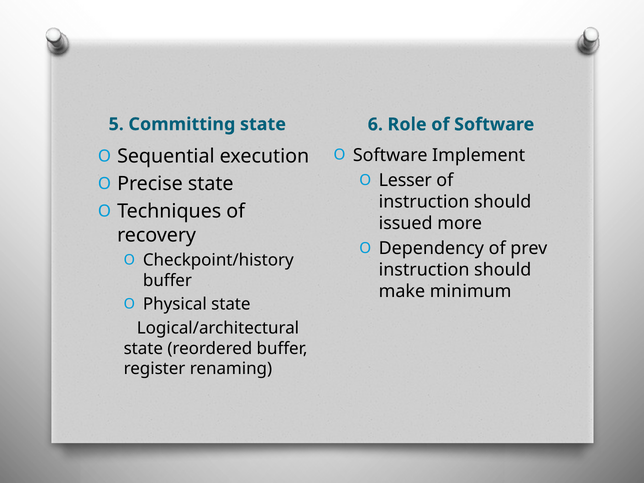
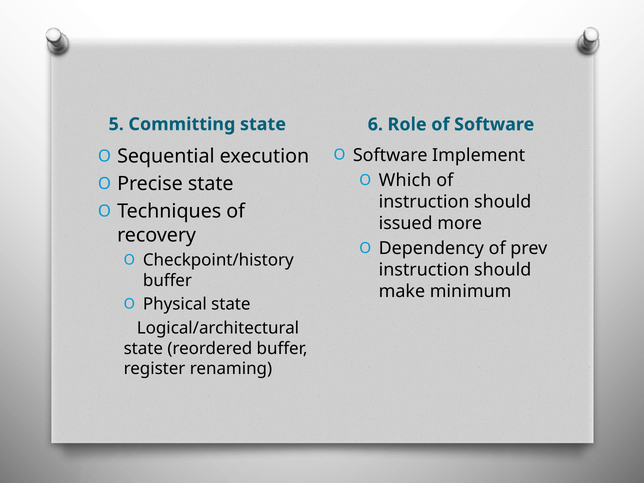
Lesser: Lesser -> Which
